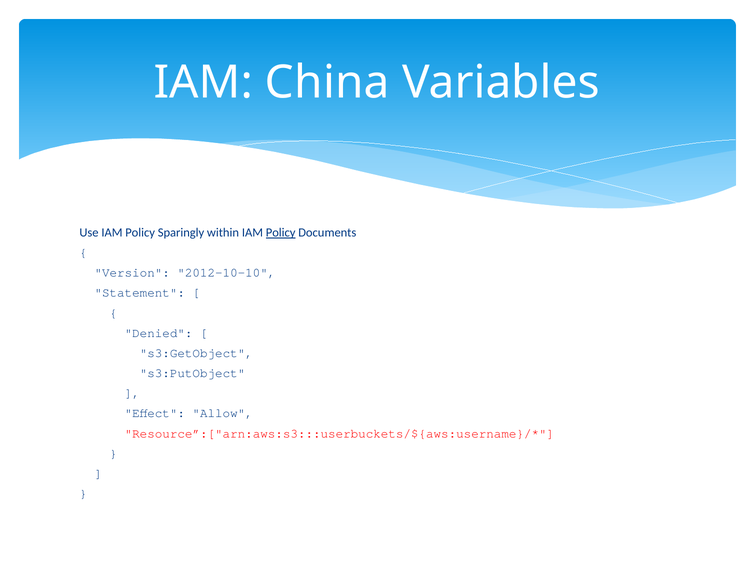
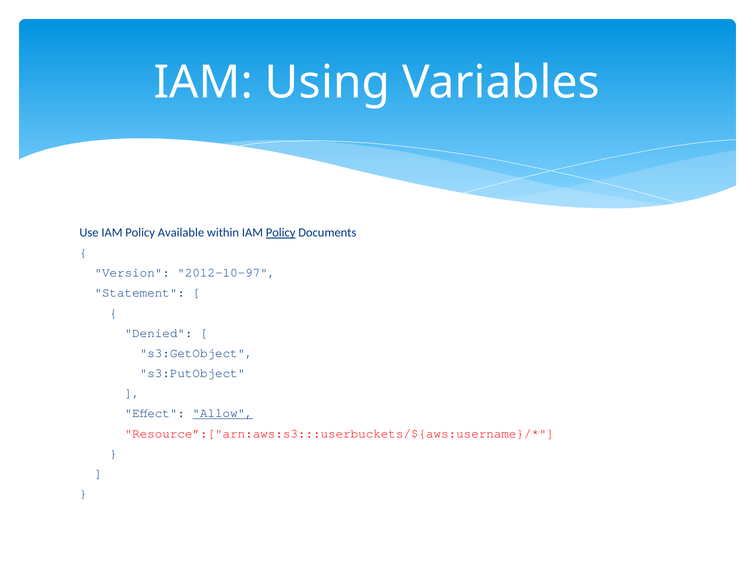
China: China -> Using
Sparingly: Sparingly -> Available
2012-10-10: 2012-10-10 -> 2012-10-97
Allow underline: none -> present
